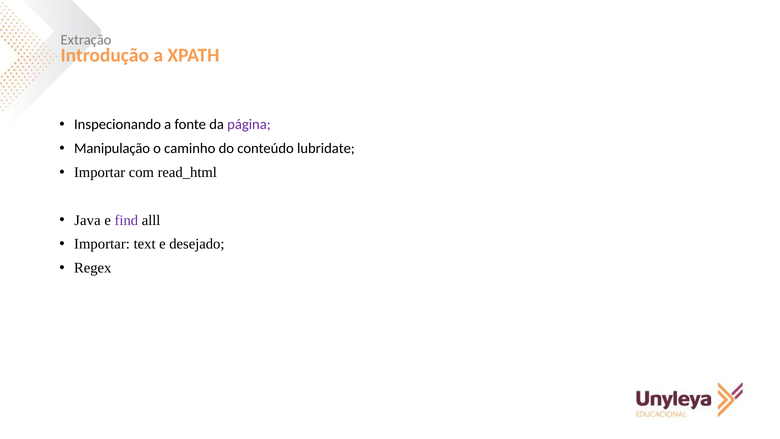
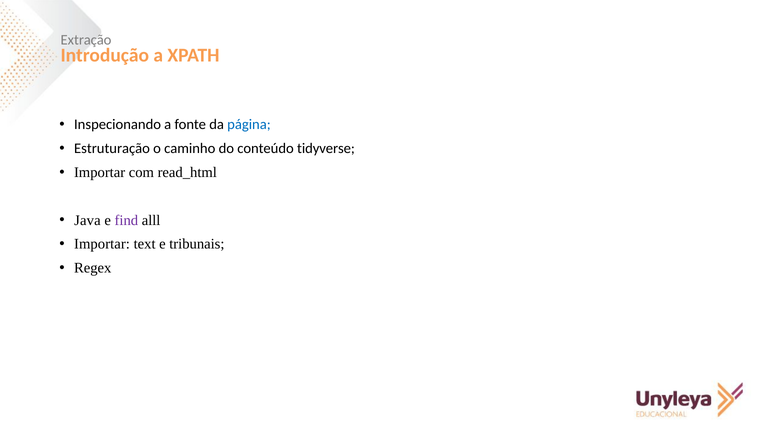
página colour: purple -> blue
Manipulação: Manipulação -> Estruturação
lubridate: lubridate -> tidyverse
desejado: desejado -> tribunais
